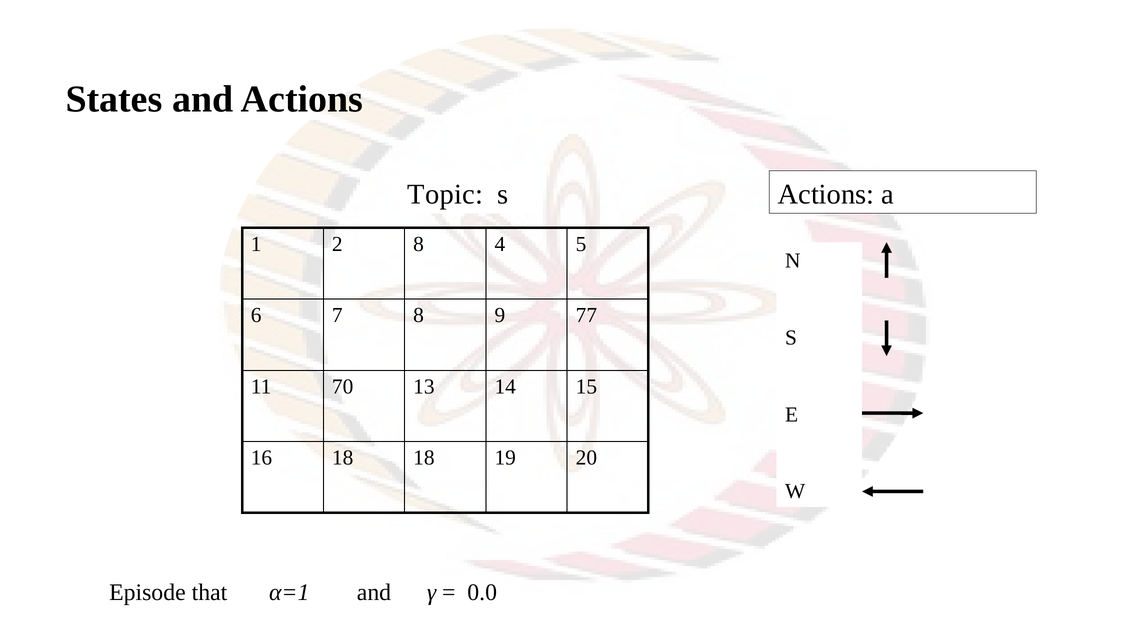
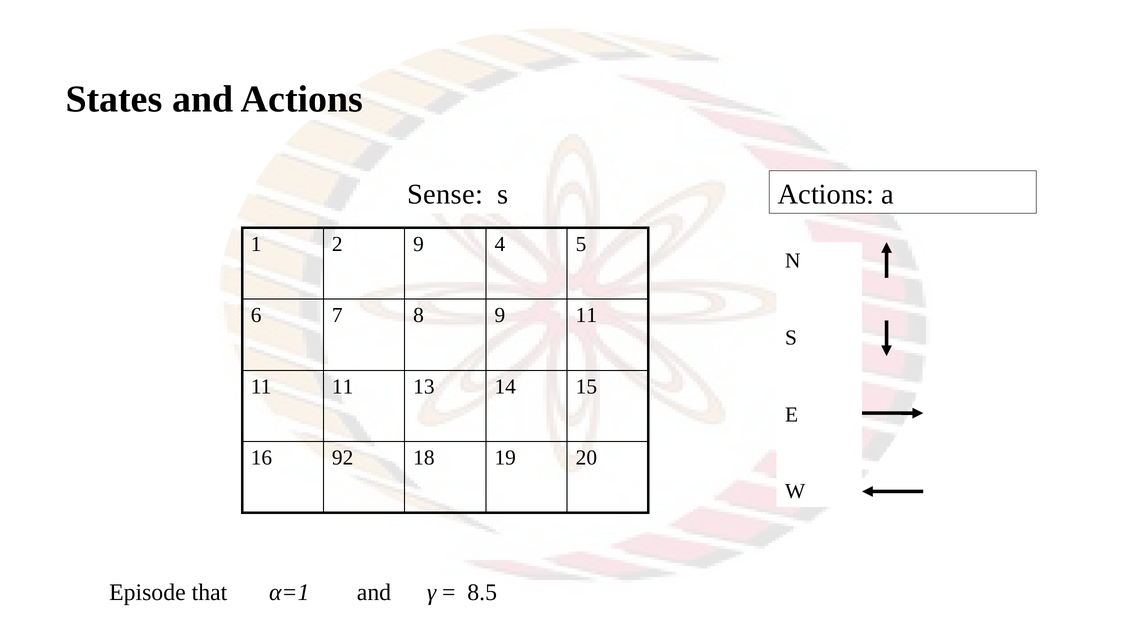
Topic: Topic -> Sense
2 8: 8 -> 9
9 77: 77 -> 11
70 at (343, 387): 70 -> 11
16 18: 18 -> 92
0.0: 0.0 -> 8.5
